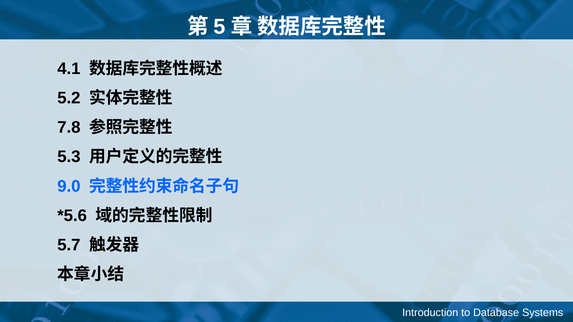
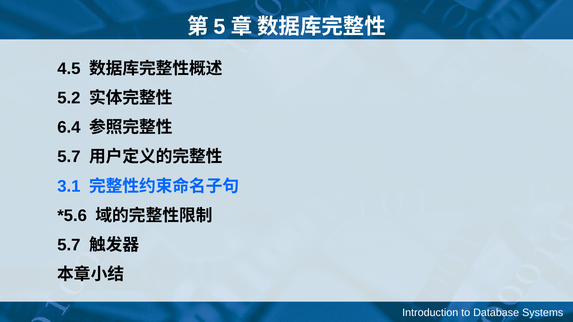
4.1: 4.1 -> 4.5
7.8: 7.8 -> 6.4
5.3 at (69, 157): 5.3 -> 5.7
9.0: 9.0 -> 3.1
